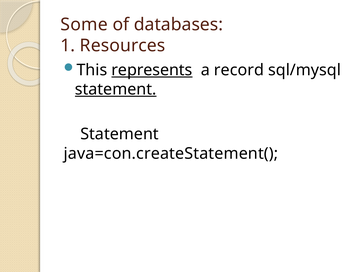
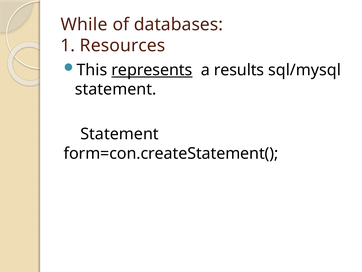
Some: Some -> While
record: record -> results
statement at (116, 89) underline: present -> none
java=con.createStatement(: java=con.createStatement( -> form=con.createStatement(
